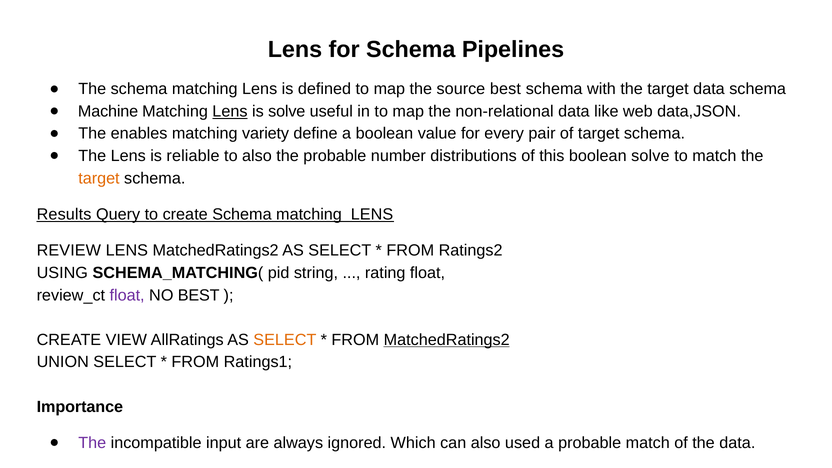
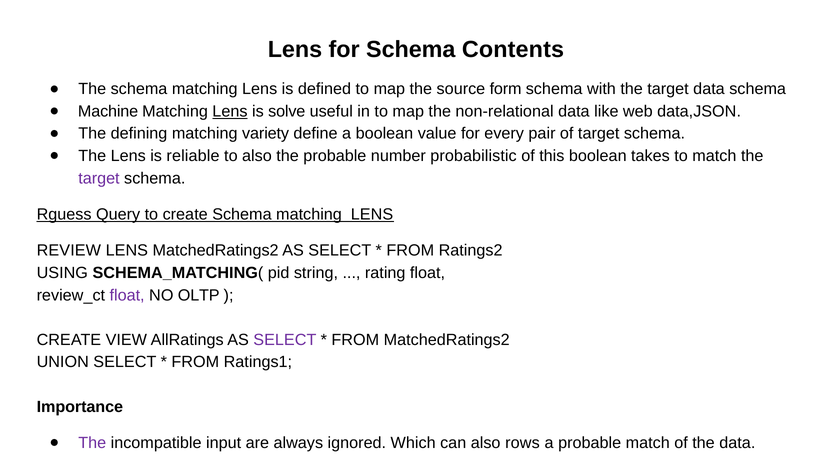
Pipelines: Pipelines -> Contents
source best: best -> form
enables: enables -> defining
distributions: distributions -> probabilistic
boolean solve: solve -> takes
target at (99, 178) colour: orange -> purple
Results: Results -> Rguess
NO BEST: BEST -> OLTP
SELECT at (285, 340) colour: orange -> purple
MatchedRatings2 at (447, 340) underline: present -> none
used: used -> rows
